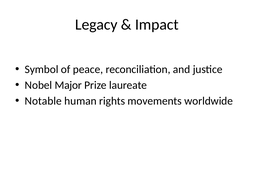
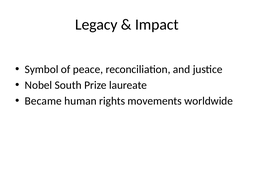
Major: Major -> South
Notable: Notable -> Became
